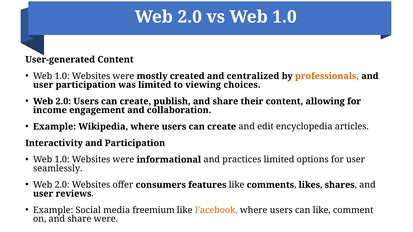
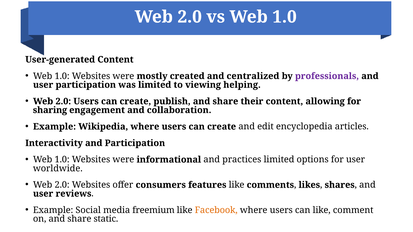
professionals colour: orange -> purple
choices: choices -> helping
income: income -> sharing
seamlessly: seamlessly -> worldwide
share were: were -> static
